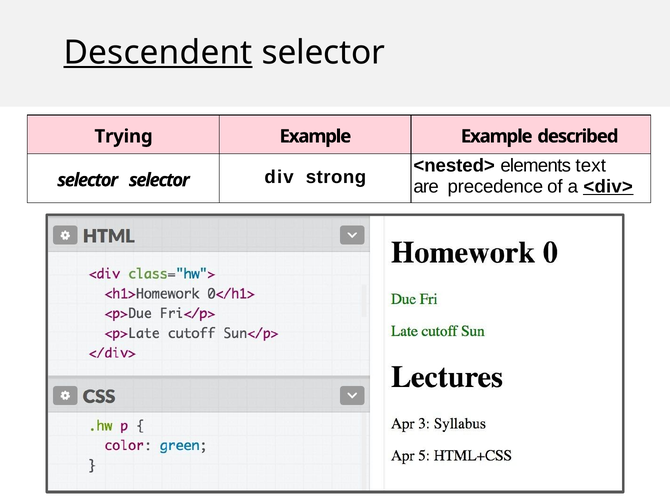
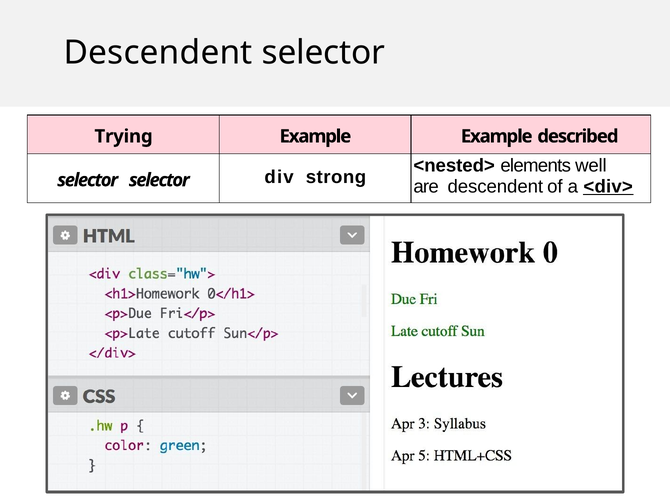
Descendent at (158, 53) underline: present -> none
text: text -> well
are precedence: precedence -> descendent
